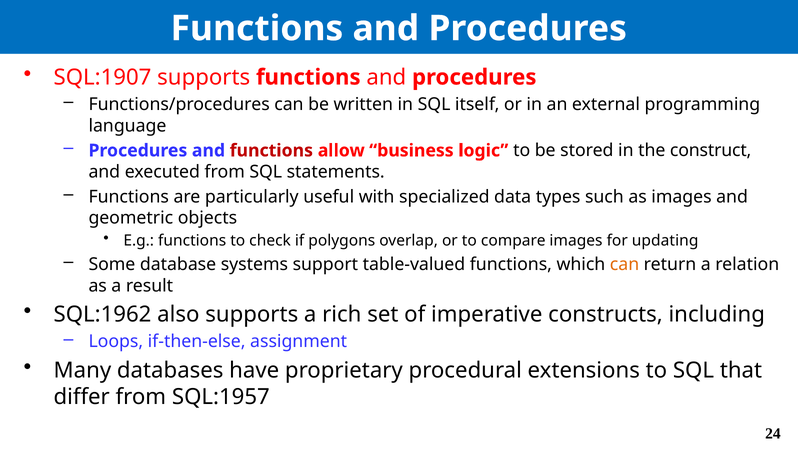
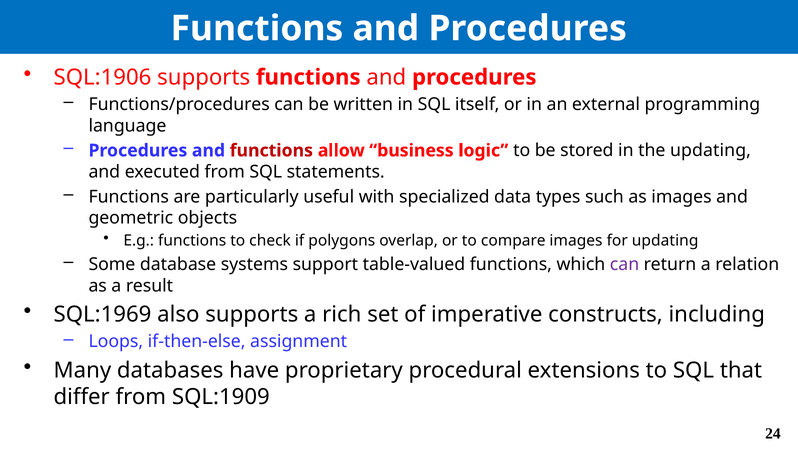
SQL:1907: SQL:1907 -> SQL:1906
the construct: construct -> updating
can at (625, 264) colour: orange -> purple
SQL:1962: SQL:1962 -> SQL:1969
SQL:1957: SQL:1957 -> SQL:1909
